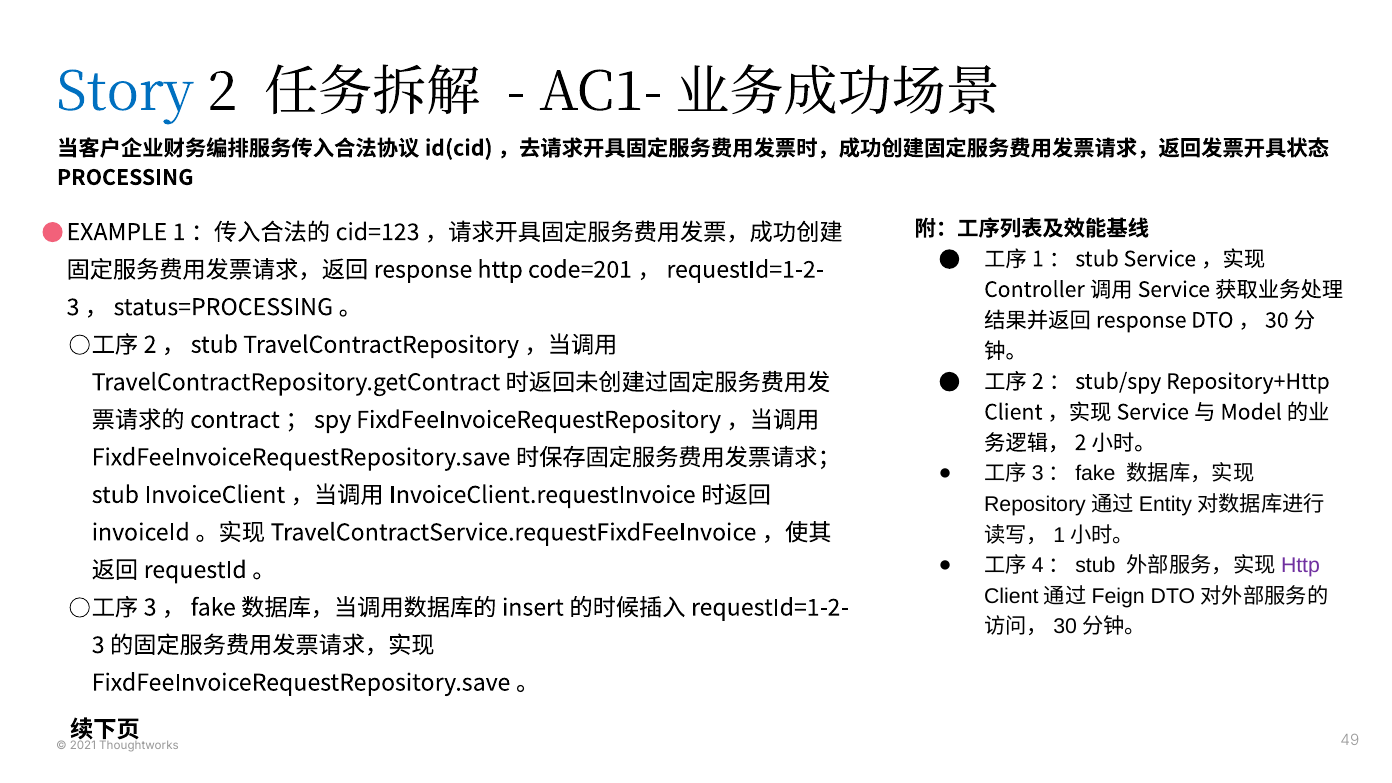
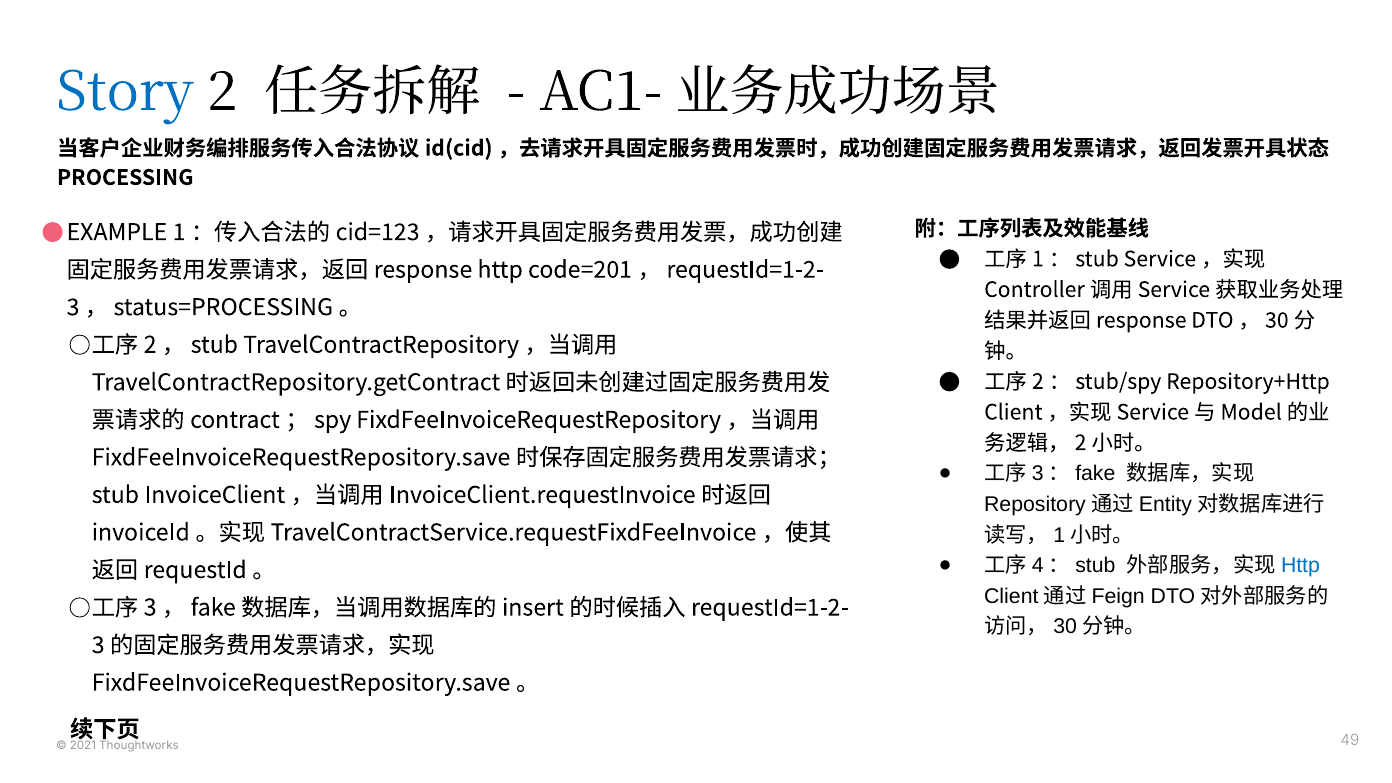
Http at (1300, 566) colour: purple -> blue
